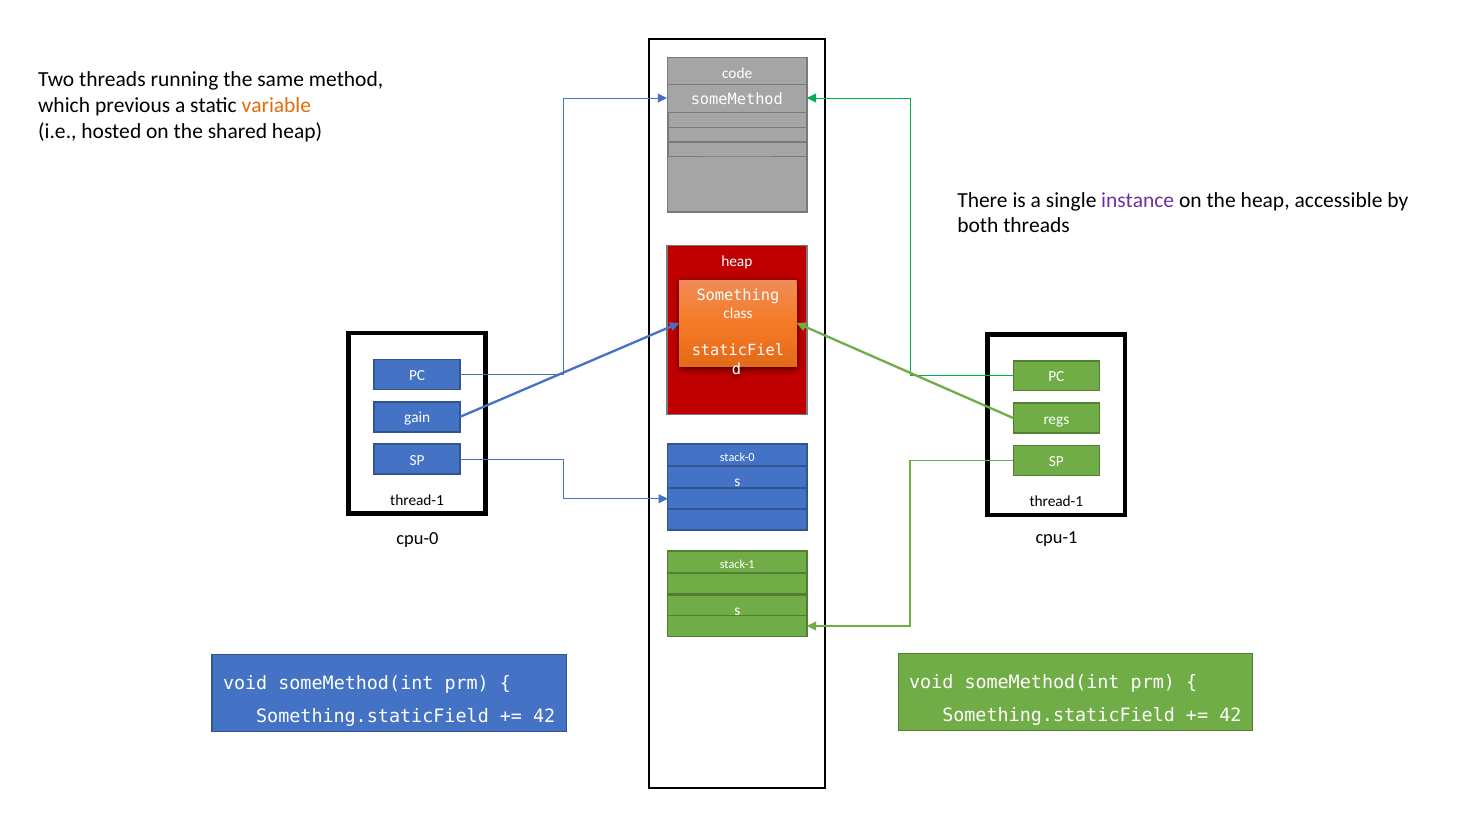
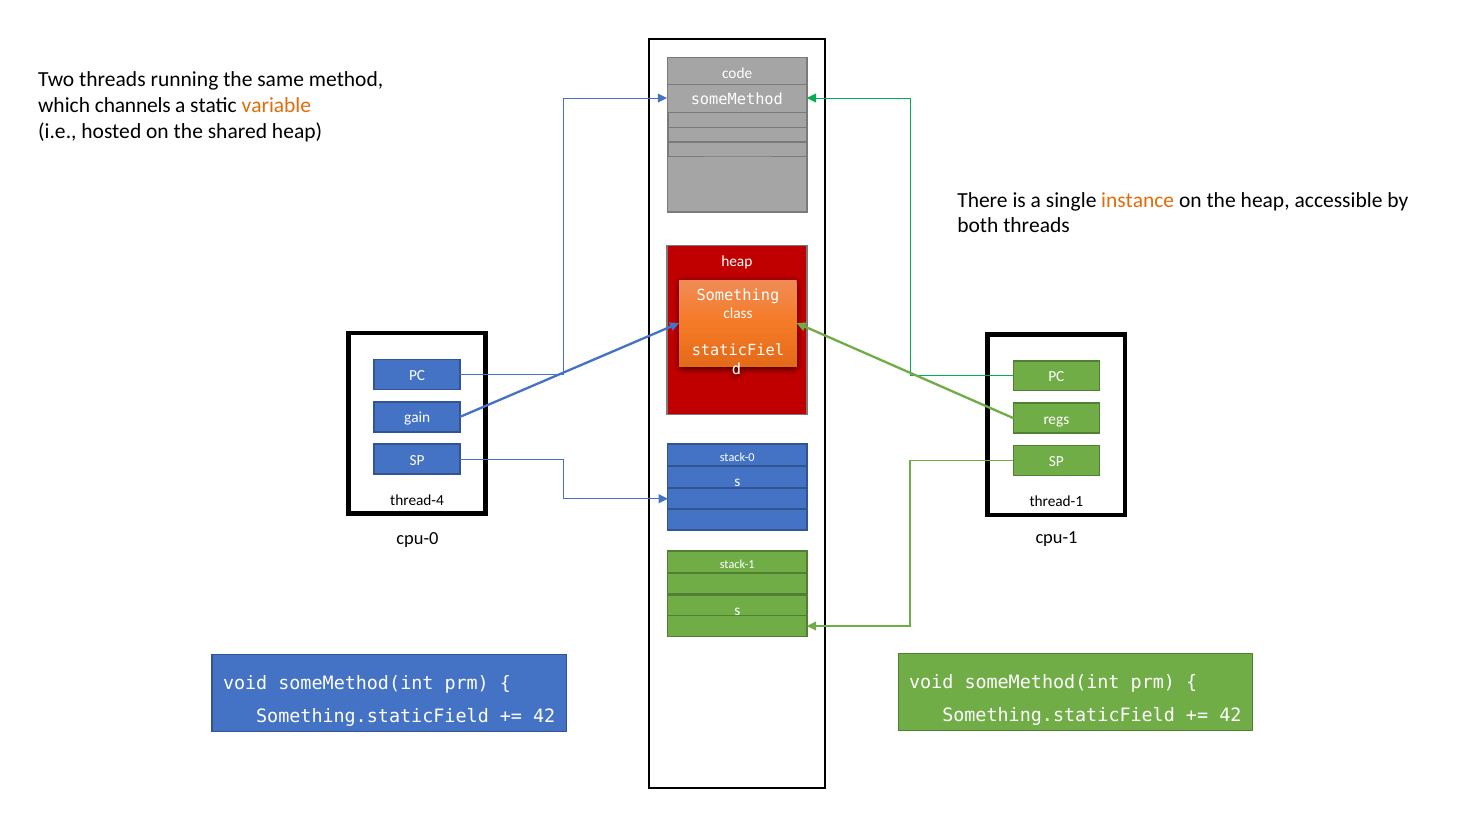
previous: previous -> channels
instance colour: purple -> orange
thread-1 at (417, 500): thread-1 -> thread-4
